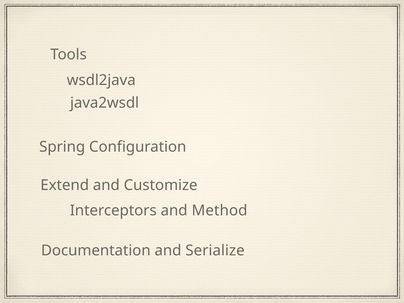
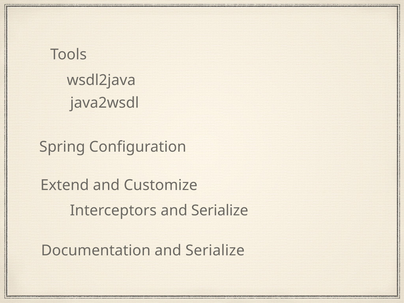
Interceptors and Method: Method -> Serialize
